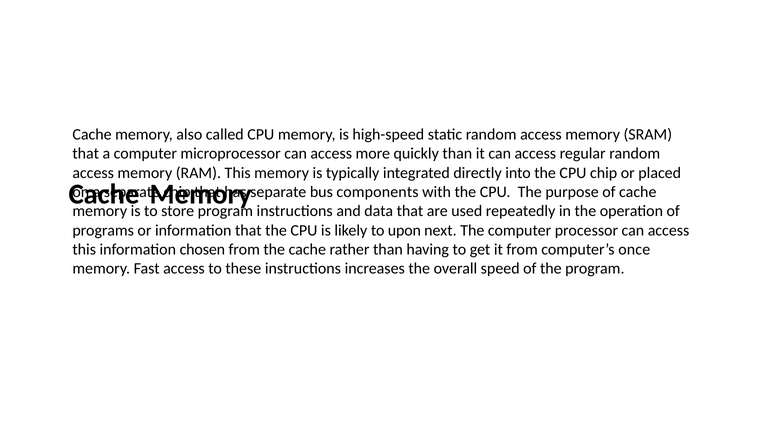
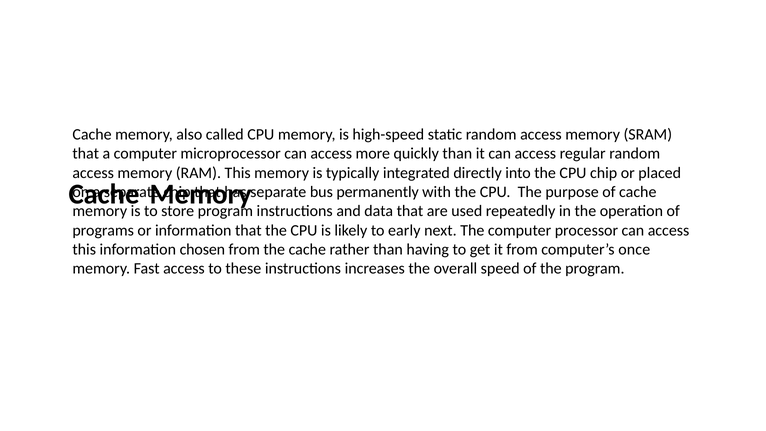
components: components -> permanently
upon: upon -> early
